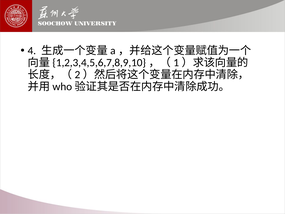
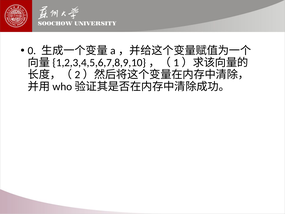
4: 4 -> 0
